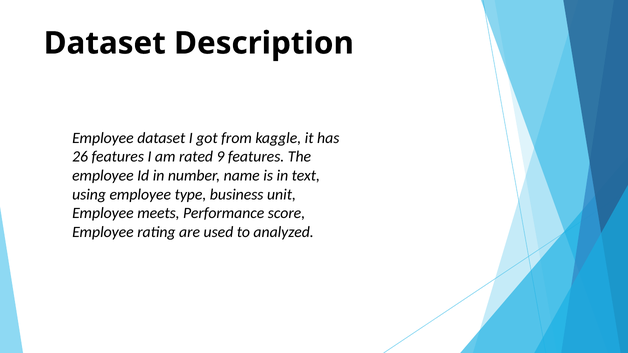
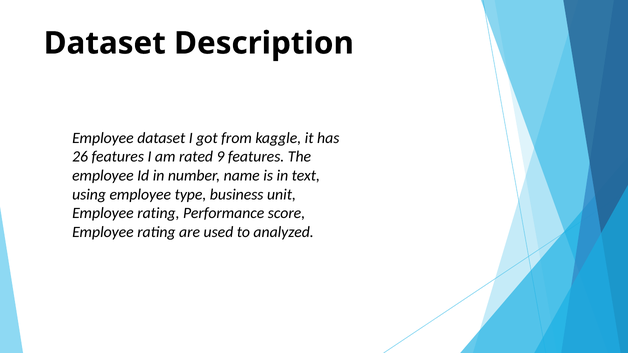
meets at (158, 213): meets -> rating
